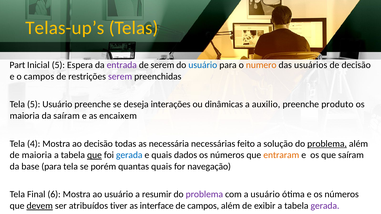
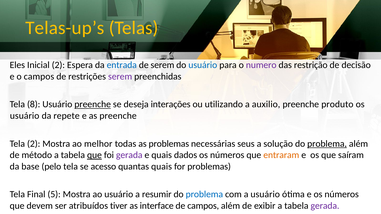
Part: Part -> Eles
Inicial 5: 5 -> 2
entrada colour: purple -> blue
numero colour: orange -> purple
usuários: usuários -> restrição
Tela 5: 5 -> 8
preenche at (93, 104) underline: none -> present
dinâmicas: dinâmicas -> utilizando
maioria at (25, 116): maioria -> usuário
da saíram: saíram -> repete
as encaixem: encaixem -> preenche
Tela 4: 4 -> 2
ao decisão: decisão -> melhor
as necessária: necessária -> problemas
feito: feito -> seus
de maioria: maioria -> método
gerada at (129, 155) colour: blue -> purple
base para: para -> pelo
porém: porém -> acesso
for navegação: navegação -> problemas
6: 6 -> 5
problema at (204, 195) colour: purple -> blue
devem underline: present -> none
